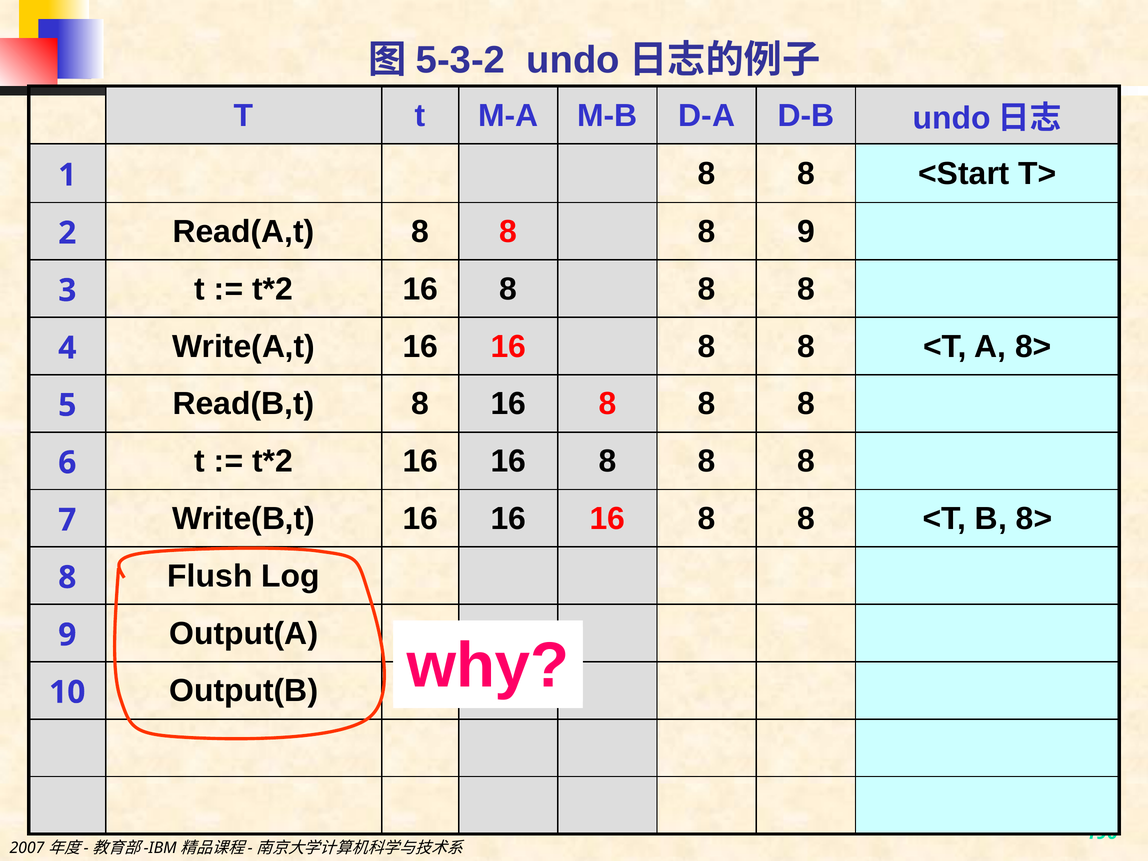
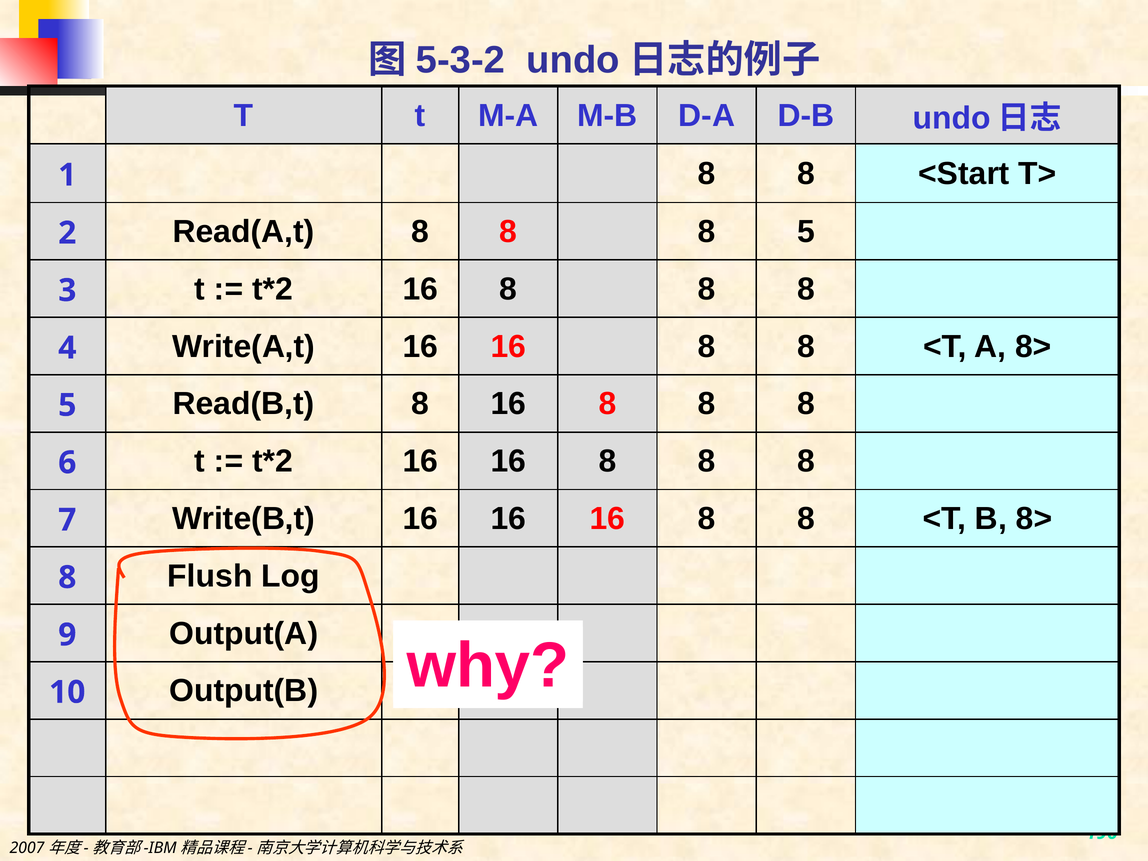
8 9: 9 -> 5
